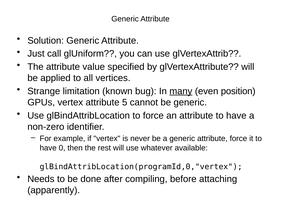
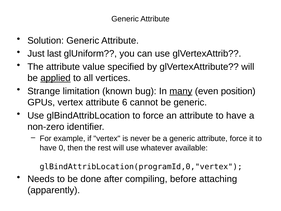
call: call -> last
applied underline: none -> present
5: 5 -> 6
